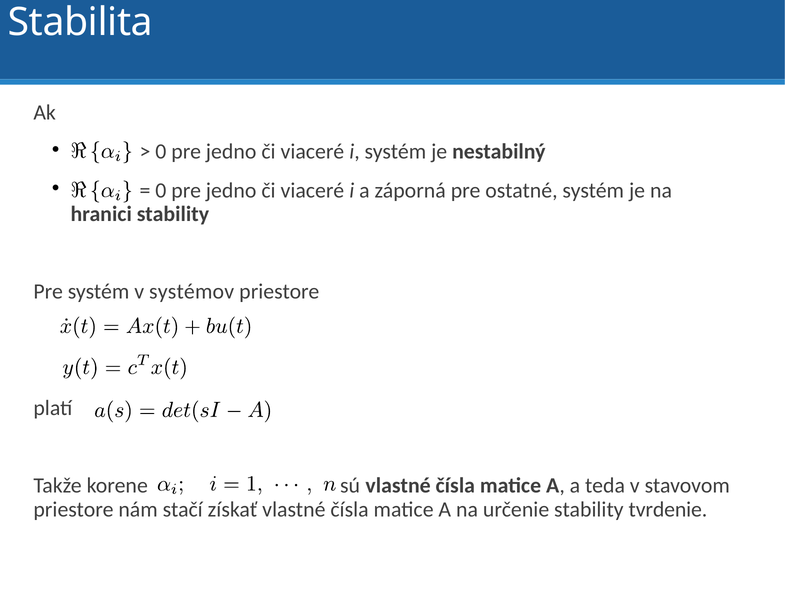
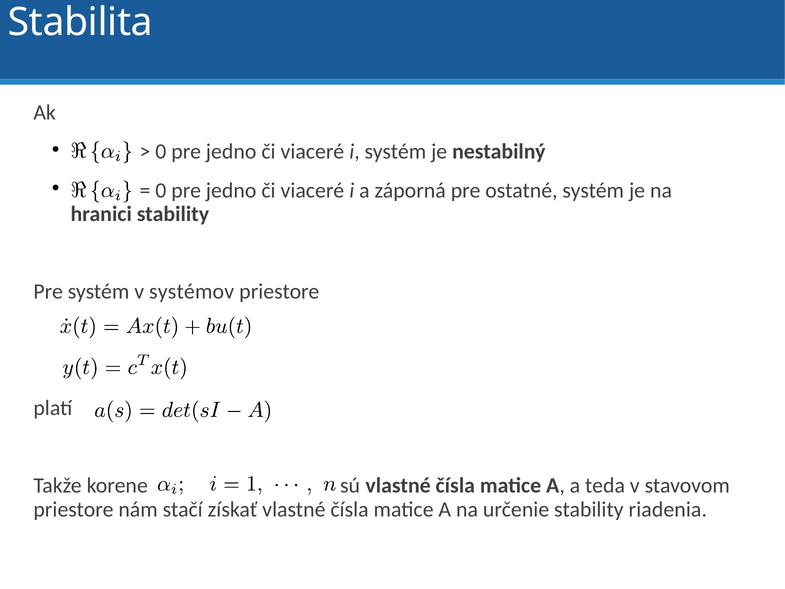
tvrdenie: tvrdenie -> riadenia
